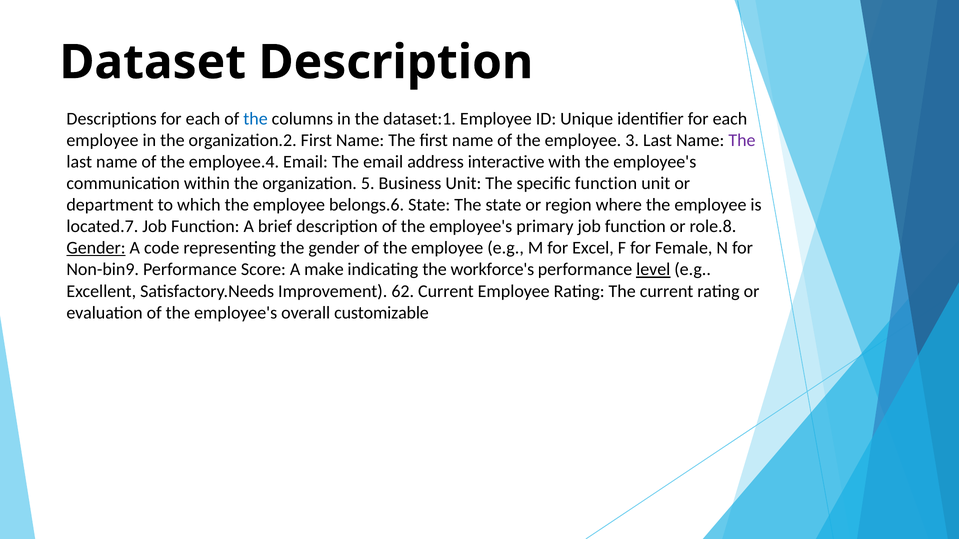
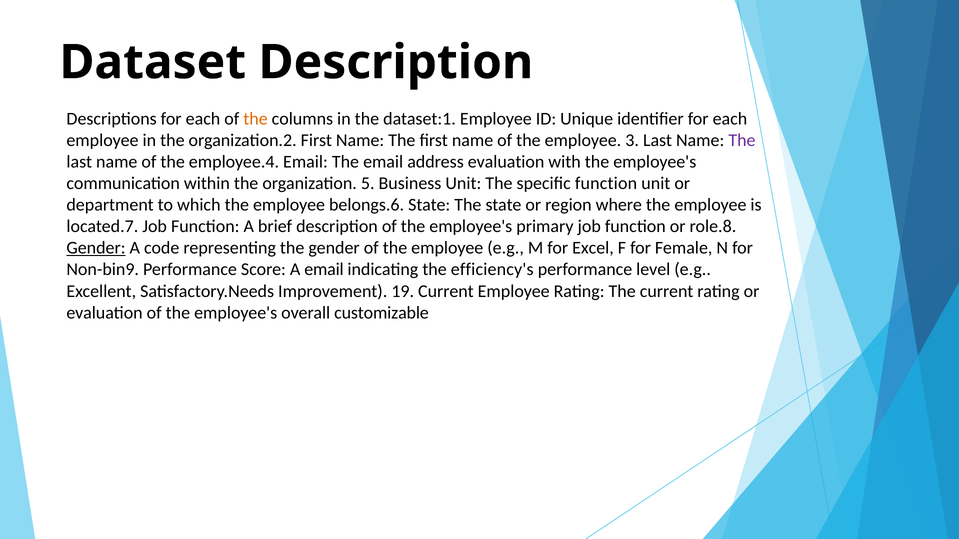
the at (256, 119) colour: blue -> orange
address interactive: interactive -> evaluation
A make: make -> email
workforce's: workforce's -> efficiency's
level underline: present -> none
62: 62 -> 19
